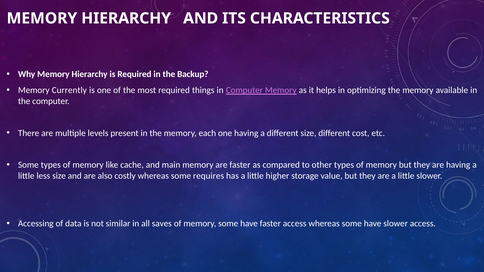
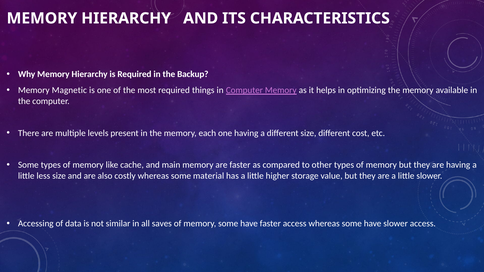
Currently: Currently -> Magnetic
requires: requires -> material
